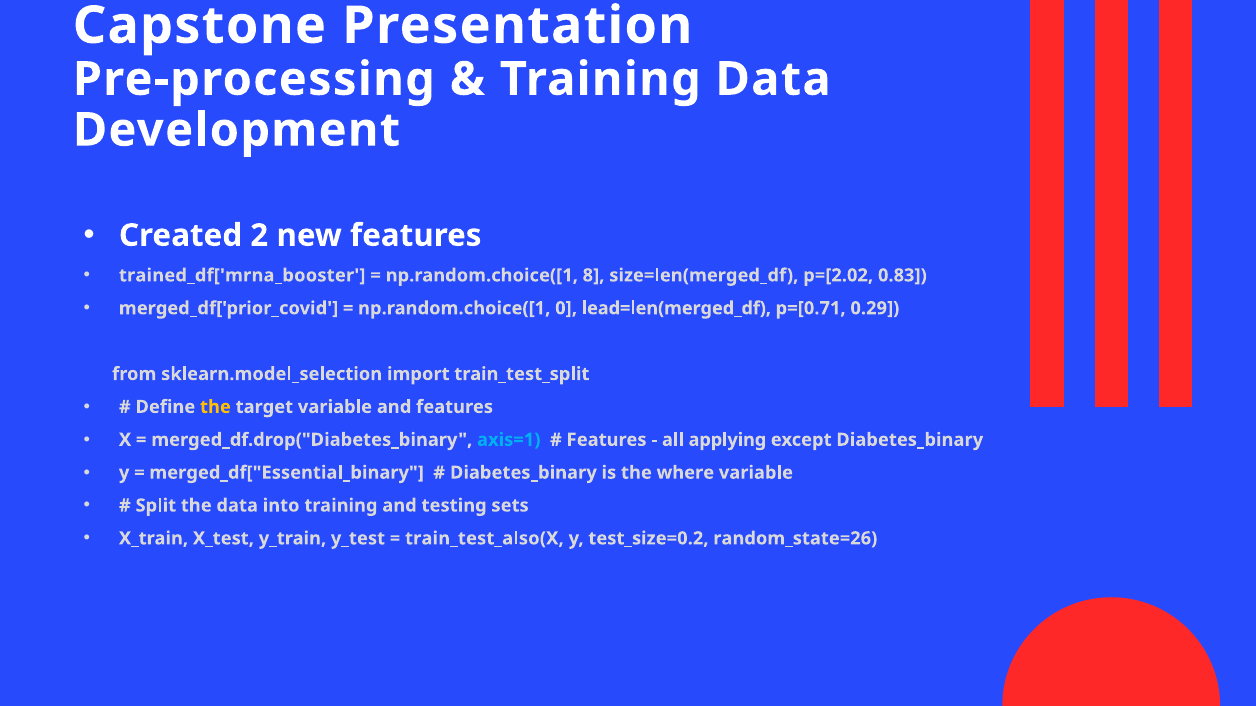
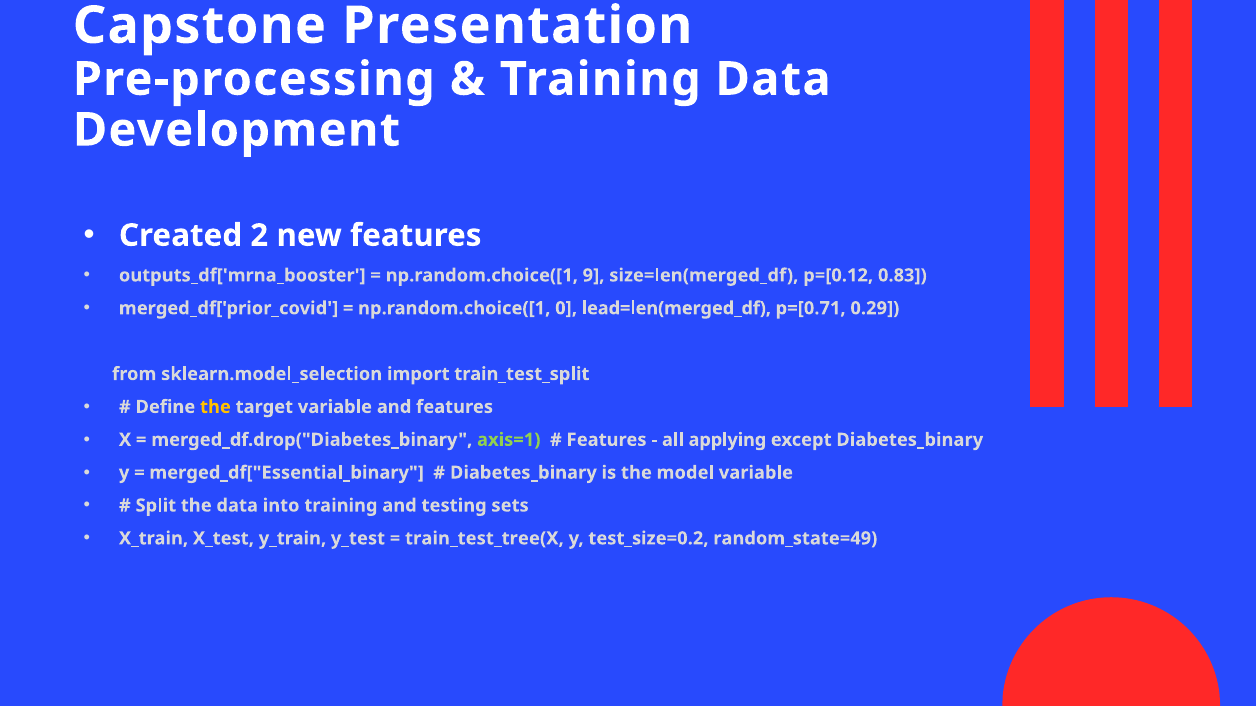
trained_df['mrna_booster: trained_df['mrna_booster -> outputs_df['mrna_booster
8: 8 -> 9
p=[2.02: p=[2.02 -> p=[0.12
axis=1 colour: light blue -> light green
where: where -> model
train_test_also(X: train_test_also(X -> train_test_tree(X
random_state=26: random_state=26 -> random_state=49
